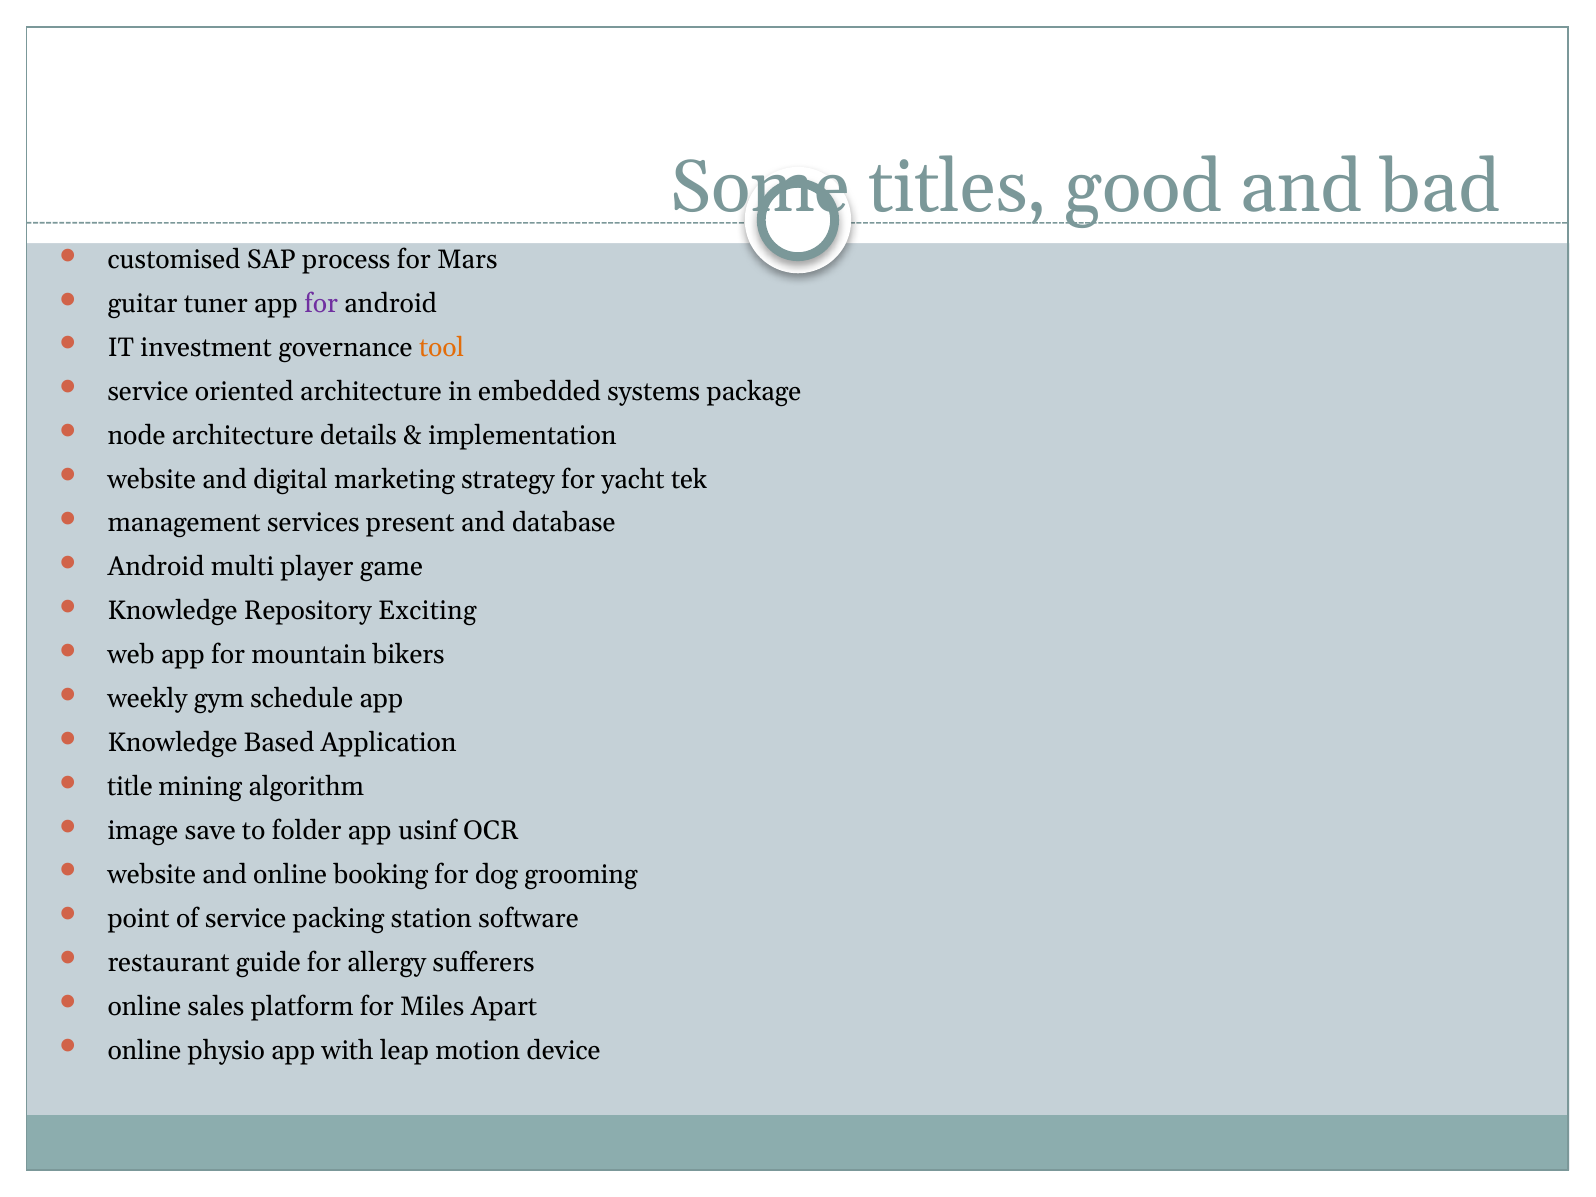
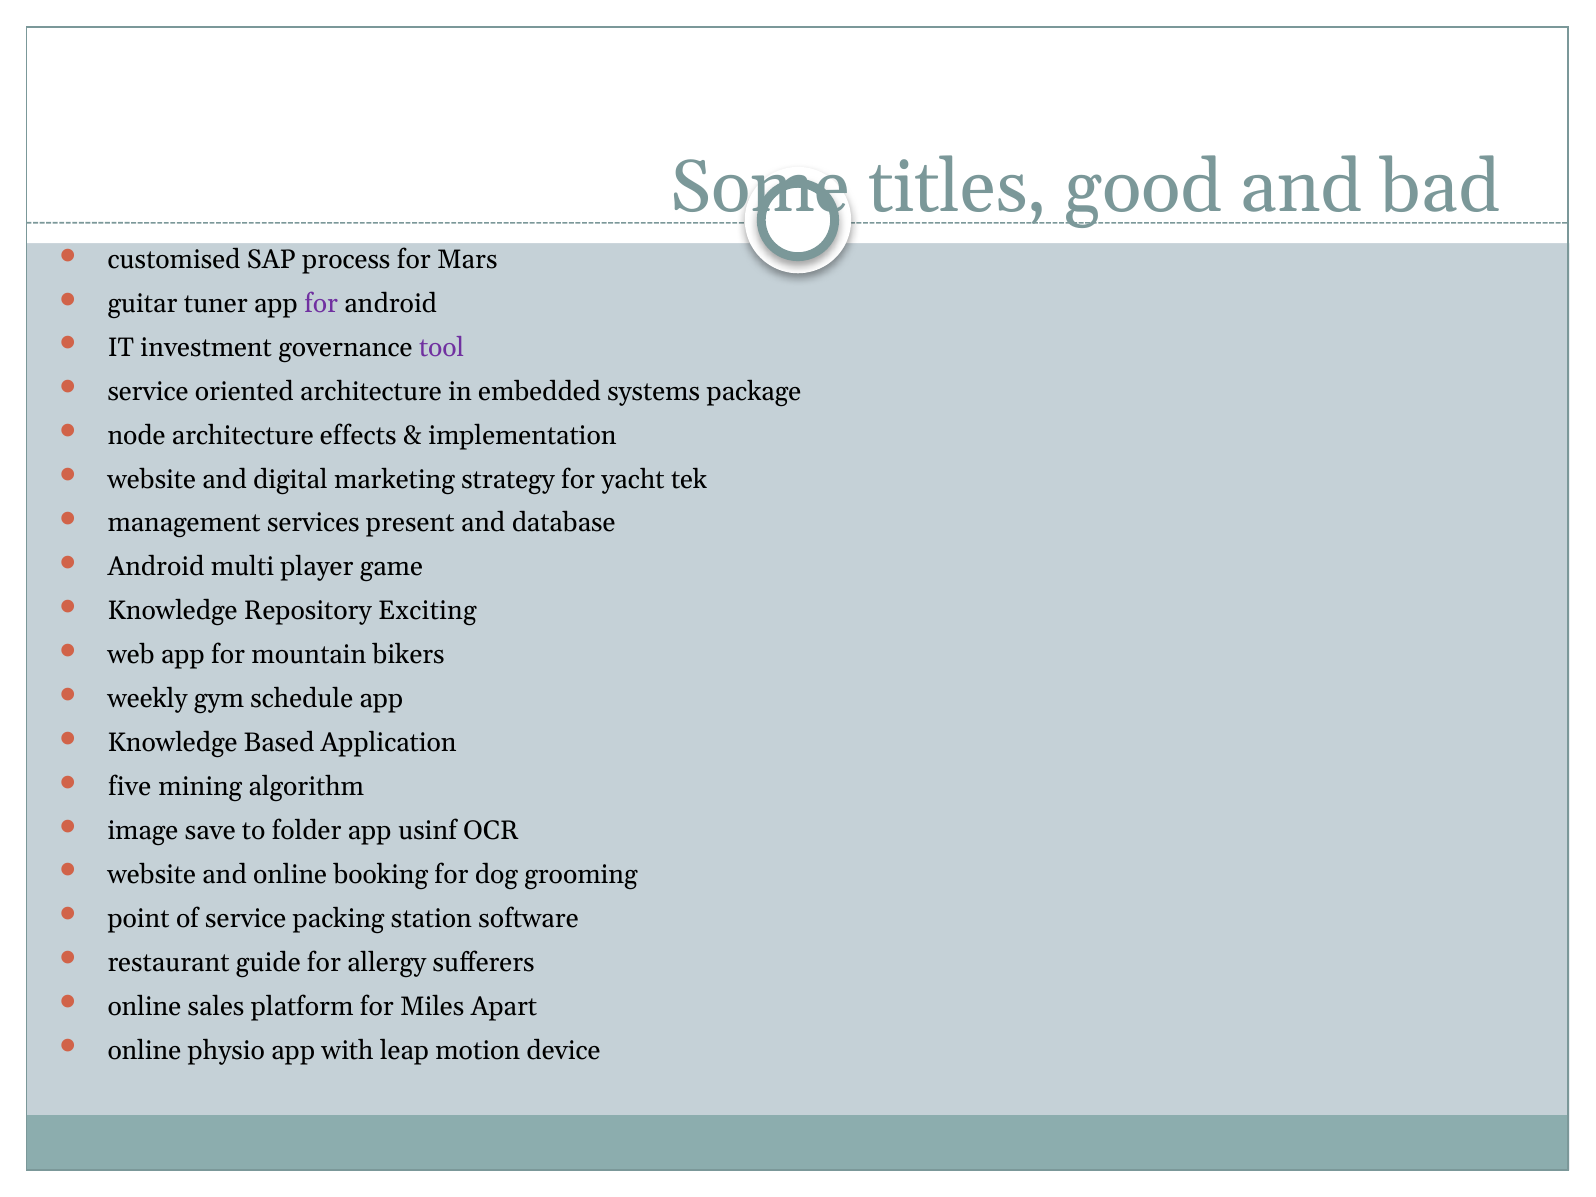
tool colour: orange -> purple
details: details -> effects
title: title -> five
